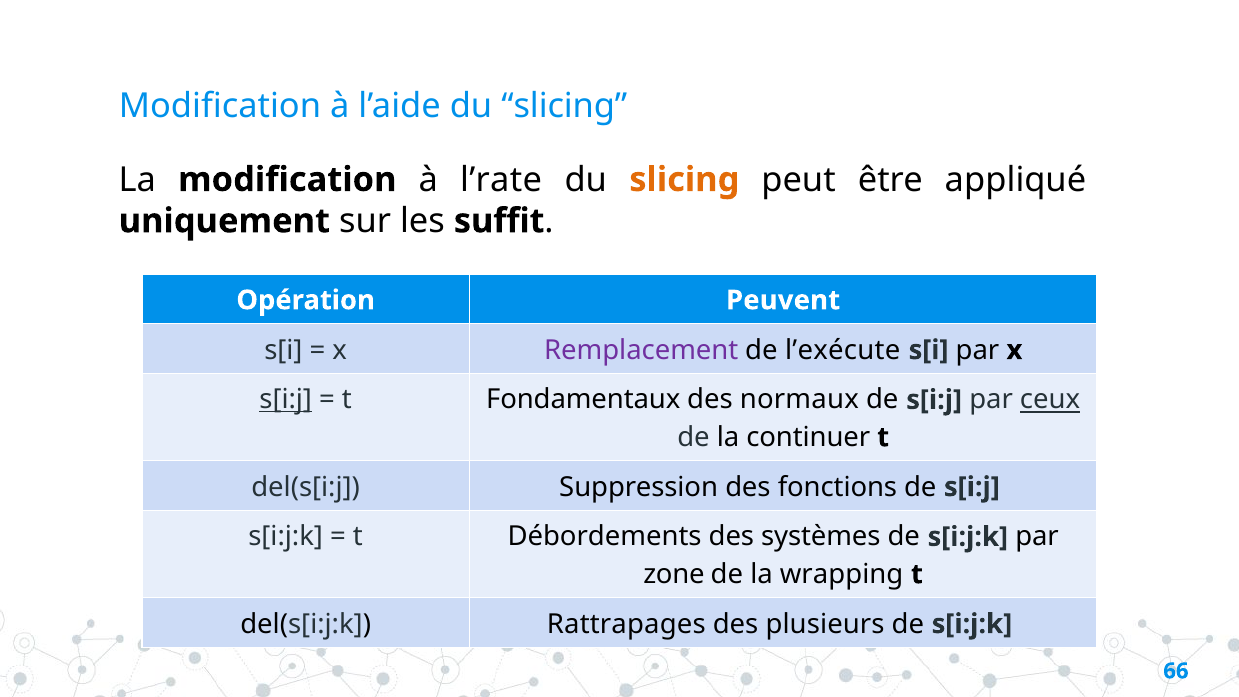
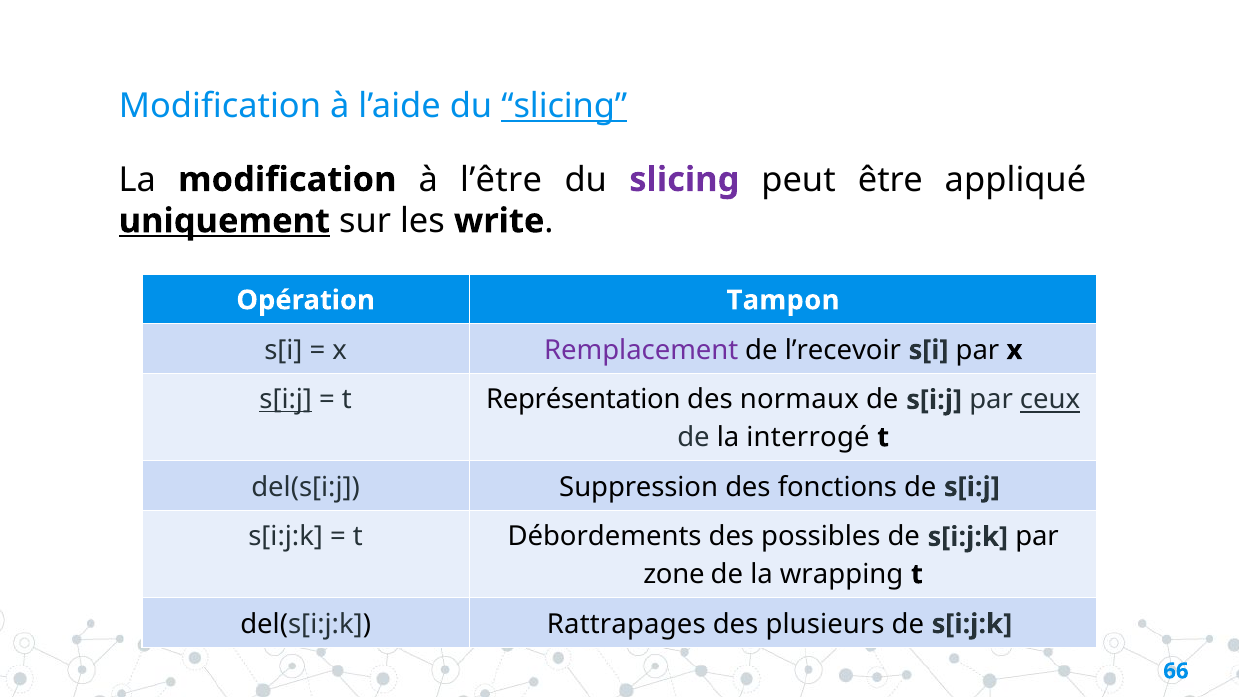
slicing at (564, 106) underline: none -> present
l’rate: l’rate -> l’être
slicing at (684, 180) colour: orange -> purple
uniquement underline: none -> present
suffit: suffit -> write
Peuvent: Peuvent -> Tampon
l’exécute: l’exécute -> l’recevoir
Fondamentaux: Fondamentaux -> Représentation
continuer: continuer -> interrogé
systèmes: systèmes -> possibles
